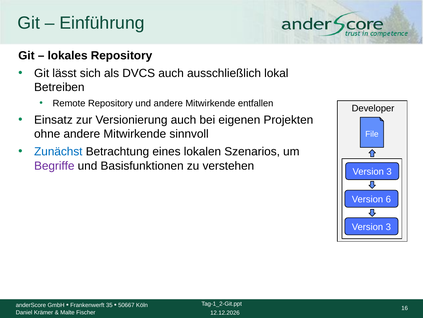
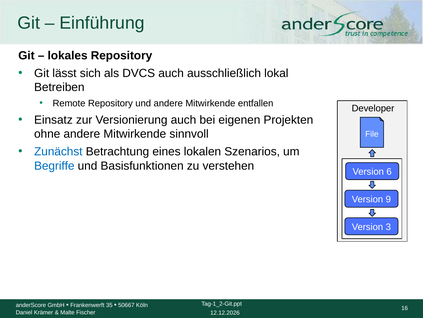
Begriffe colour: purple -> blue
3 at (389, 171): 3 -> 6
6: 6 -> 9
